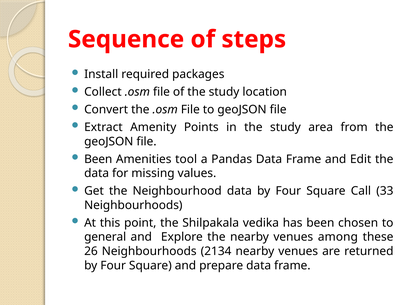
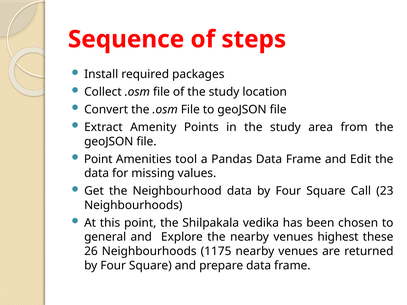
Been at (98, 159): Been -> Point
33: 33 -> 23
among: among -> highest
2134: 2134 -> 1175
